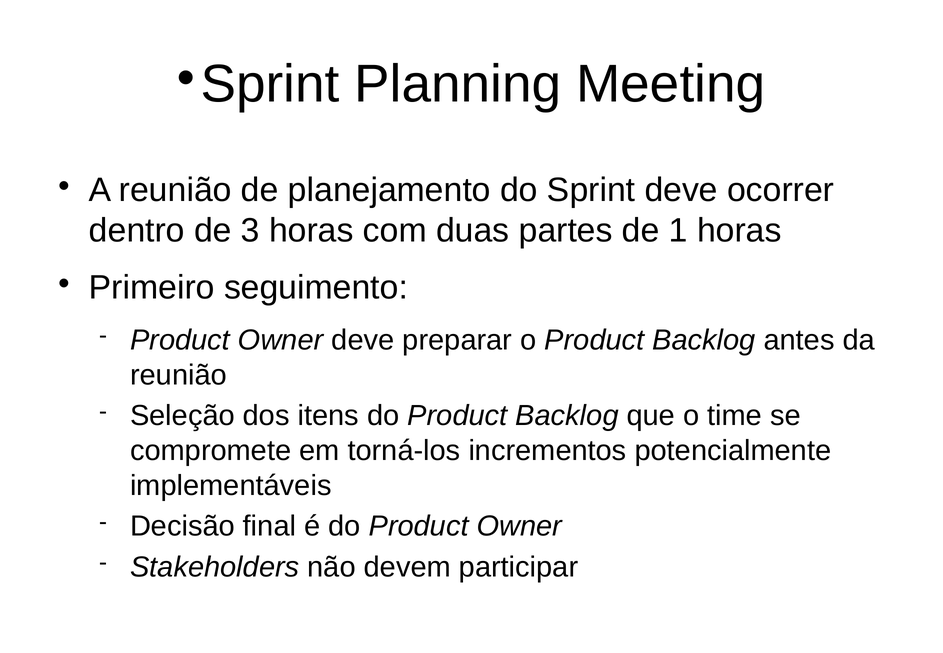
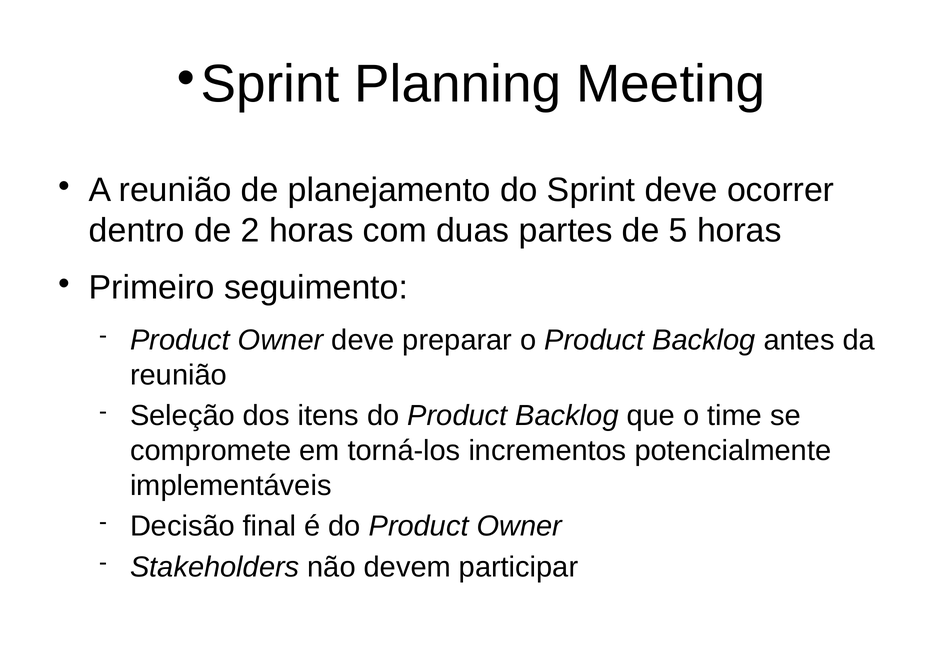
3: 3 -> 2
1: 1 -> 5
